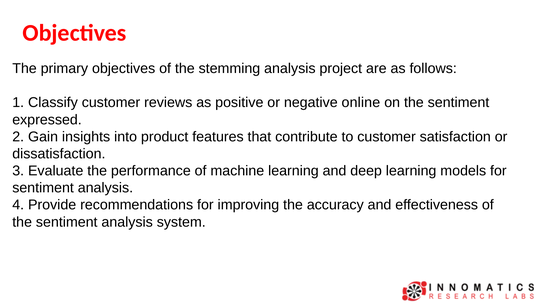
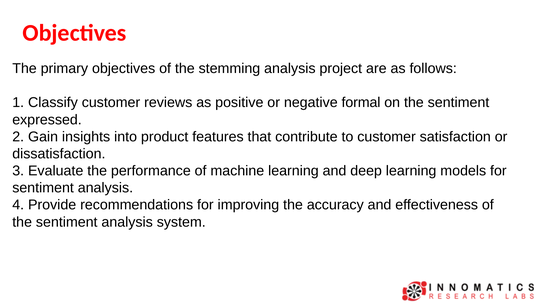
online: online -> formal
